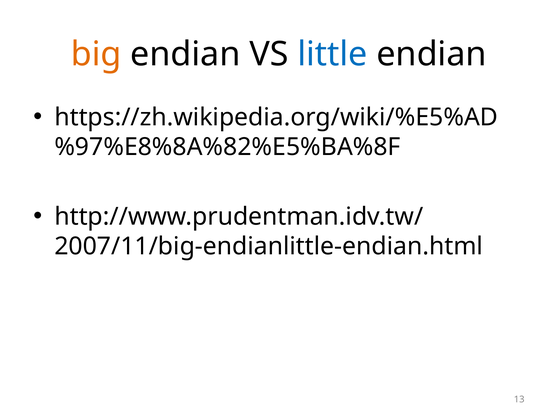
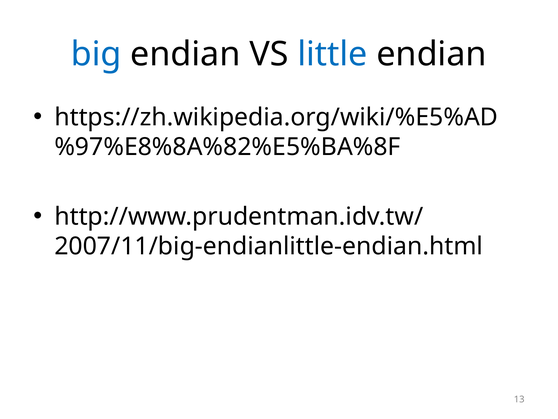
big colour: orange -> blue
